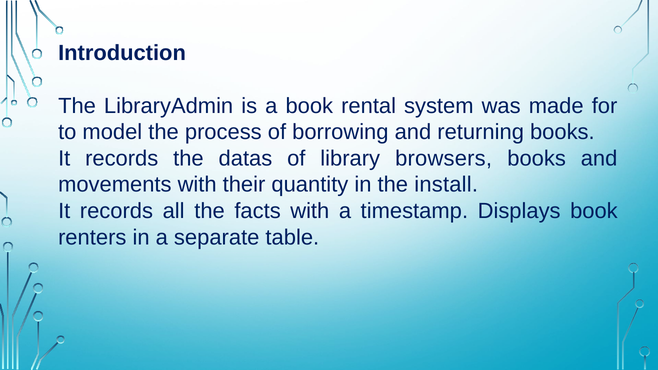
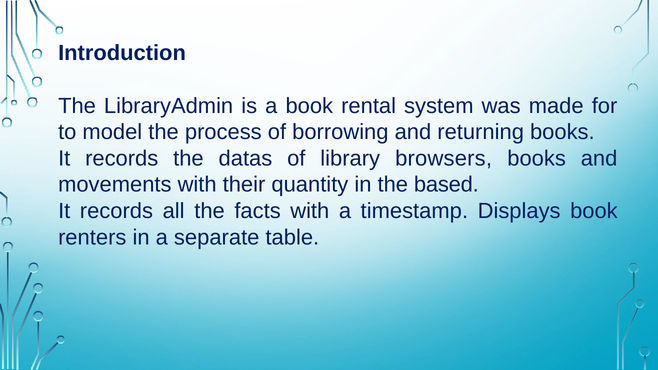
install: install -> based
